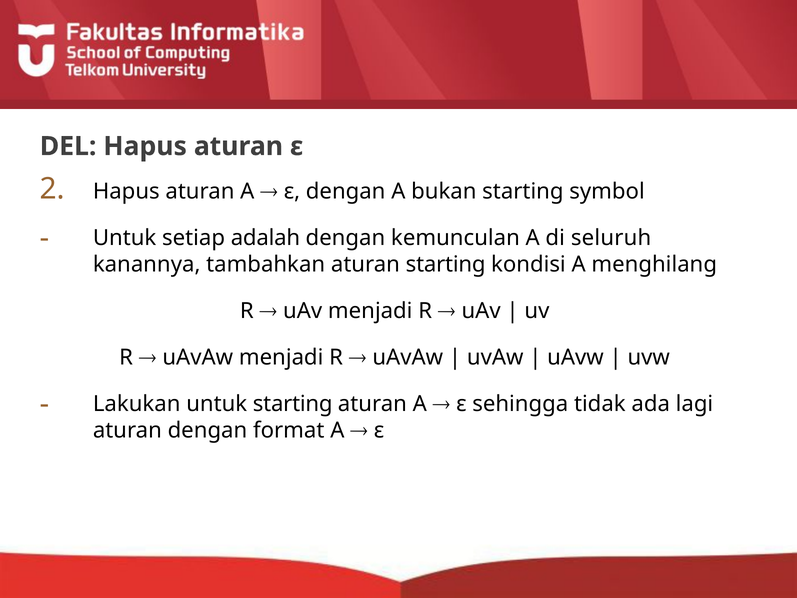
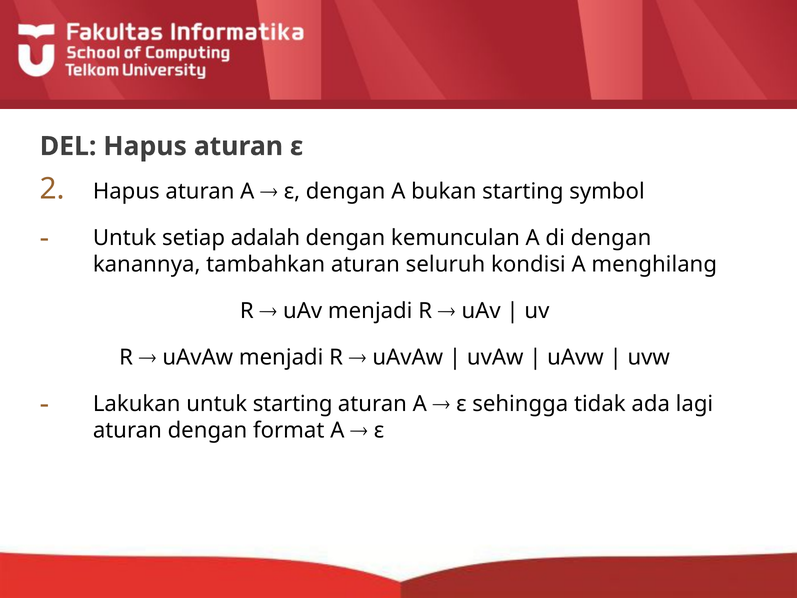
di seluruh: seluruh -> dengan
aturan starting: starting -> seluruh
